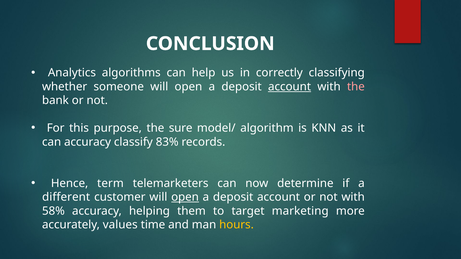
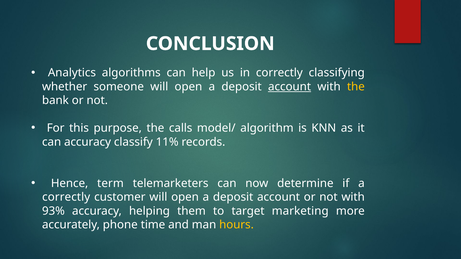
the at (356, 87) colour: pink -> yellow
sure: sure -> calls
83%: 83% -> 11%
different at (66, 197): different -> correctly
open at (185, 197) underline: present -> none
58%: 58% -> 93%
values: values -> phone
